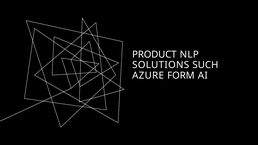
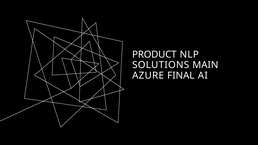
SUCH: SUCH -> MAIN
FORM: FORM -> FINAL
